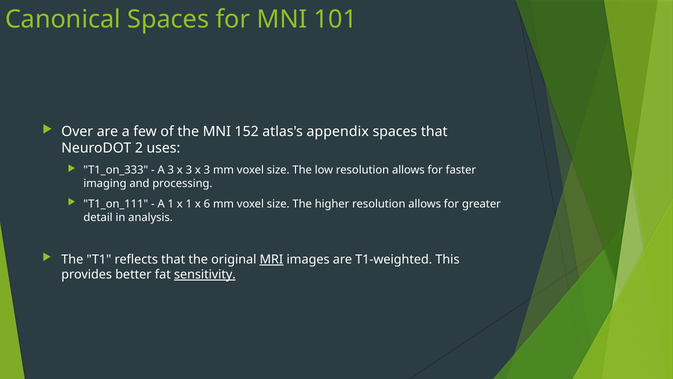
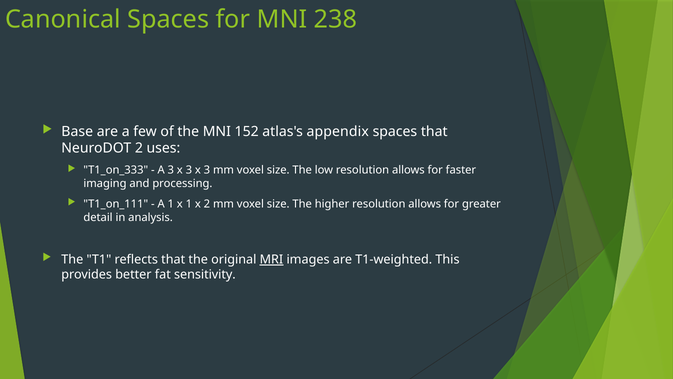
101: 101 -> 238
Over: Over -> Base
x 6: 6 -> 2
sensitivity underline: present -> none
